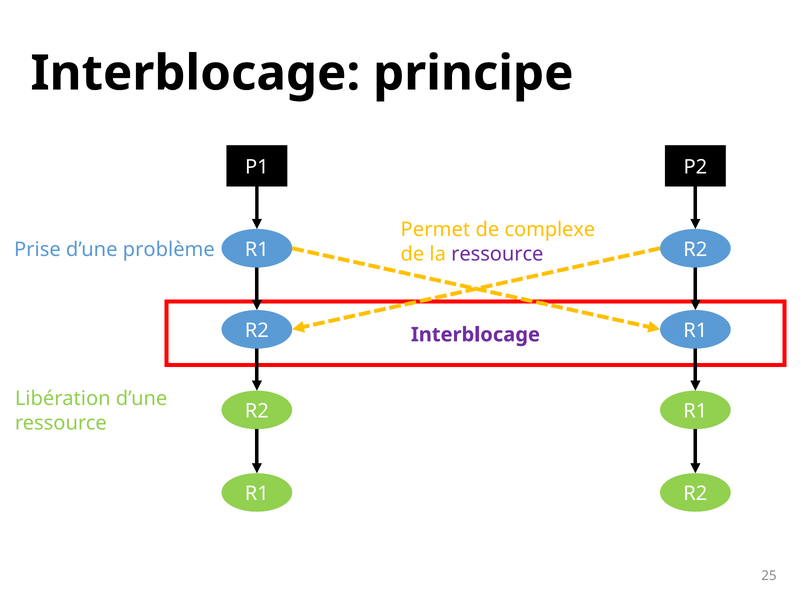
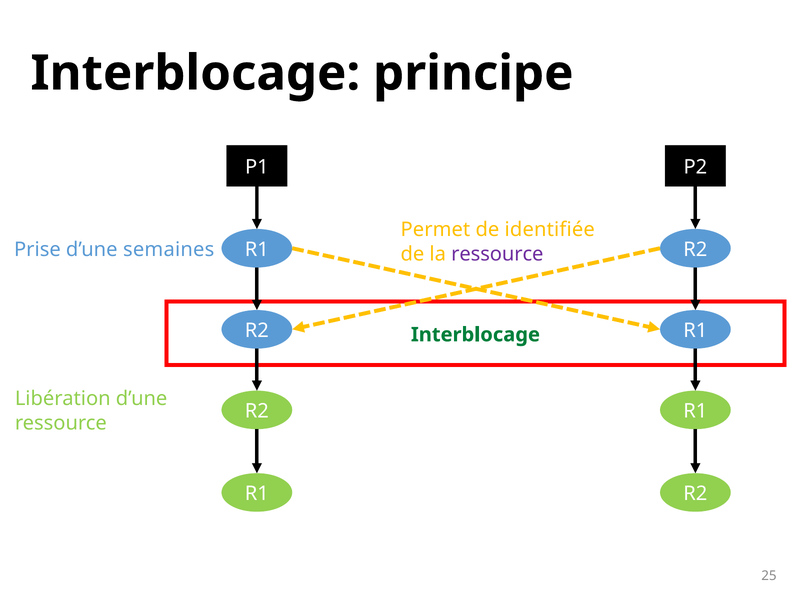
complexe: complexe -> identifiée
problème: problème -> semaines
Interblocage at (475, 335) colour: purple -> green
